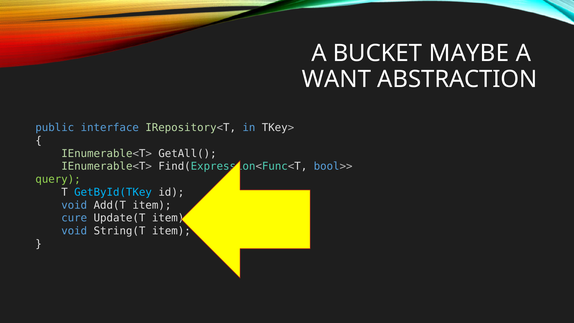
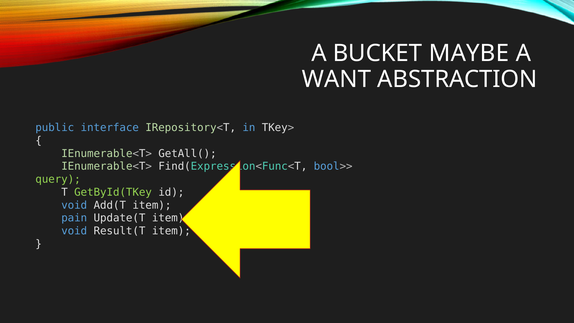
GetById(TKey colour: light blue -> light green
cure: cure -> pain
String(T: String(T -> Result(T
